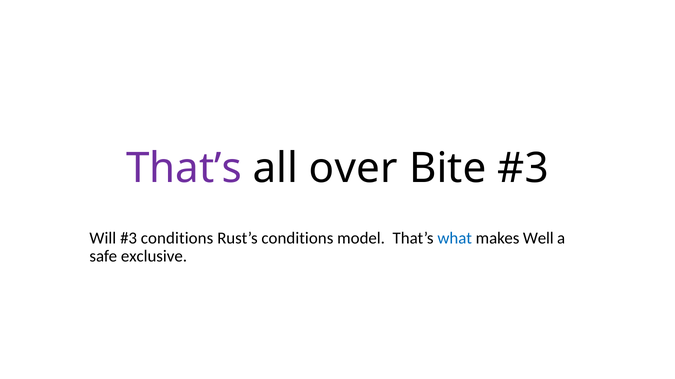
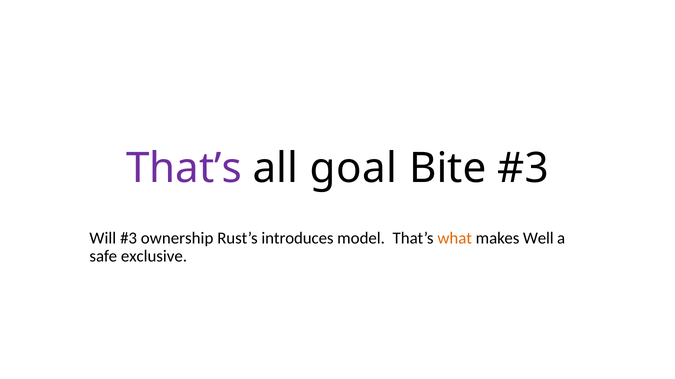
over: over -> goal
conditions at (177, 238): conditions -> ownership
Rust’s conditions: conditions -> introduces
what colour: blue -> orange
